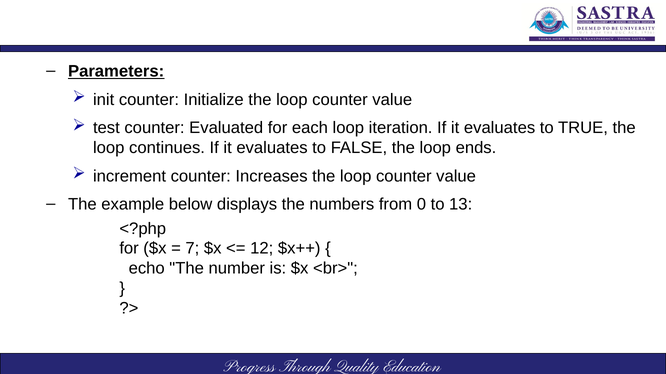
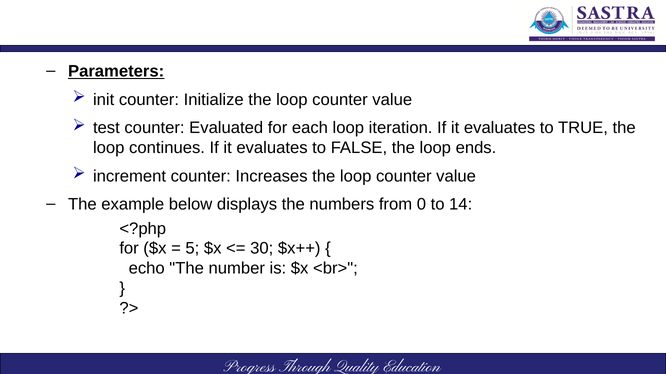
13: 13 -> 14
7: 7 -> 5
12: 12 -> 30
